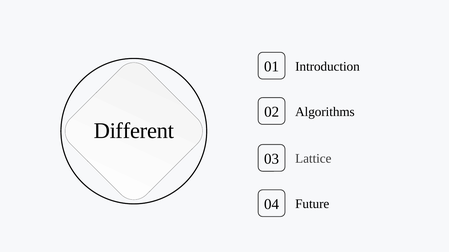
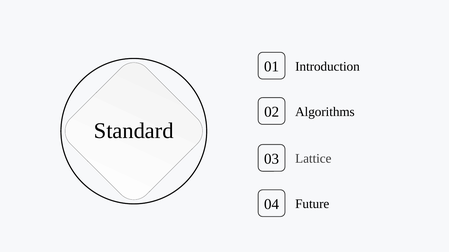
Different: Different -> Standard
